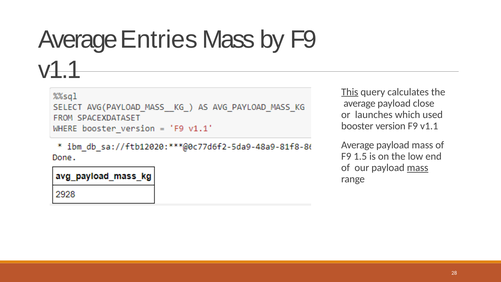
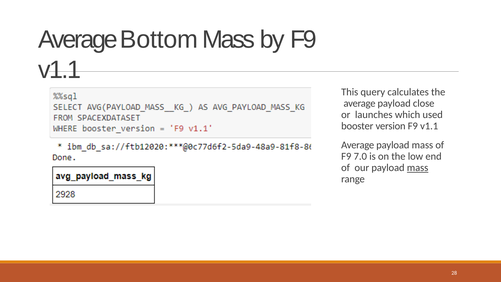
Entries: Entries -> Bottom
This underline: present -> none
1.5: 1.5 -> 7.0
